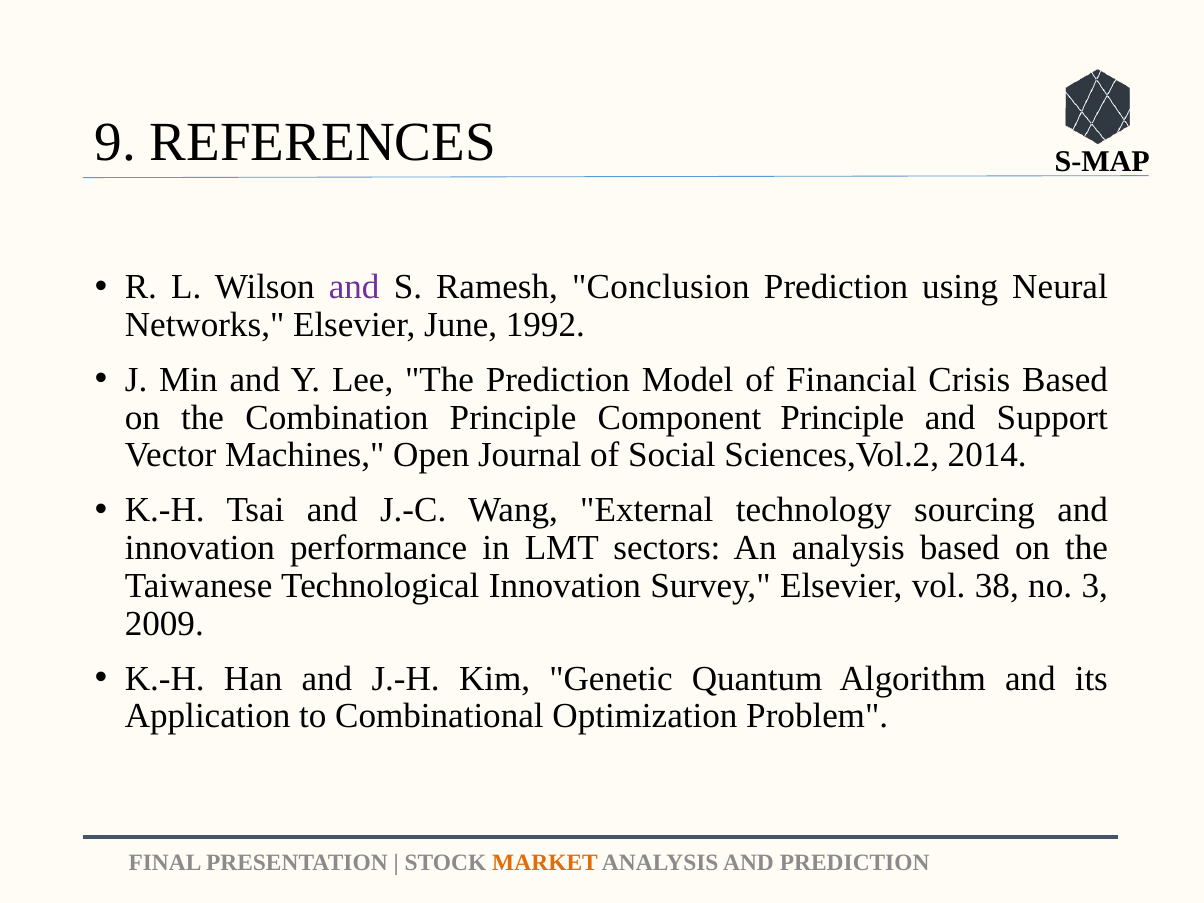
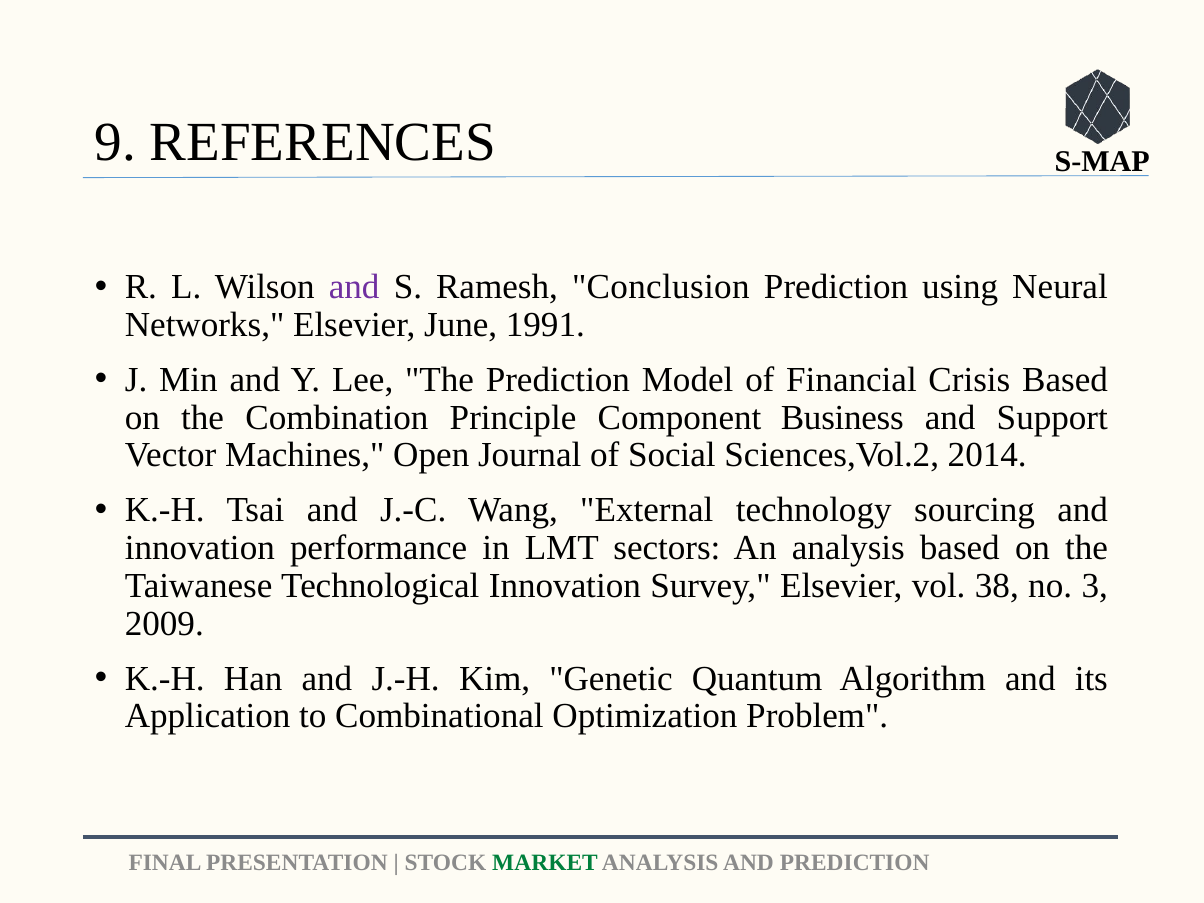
1992: 1992 -> 1991
Component Principle: Principle -> Business
MARKET colour: orange -> green
